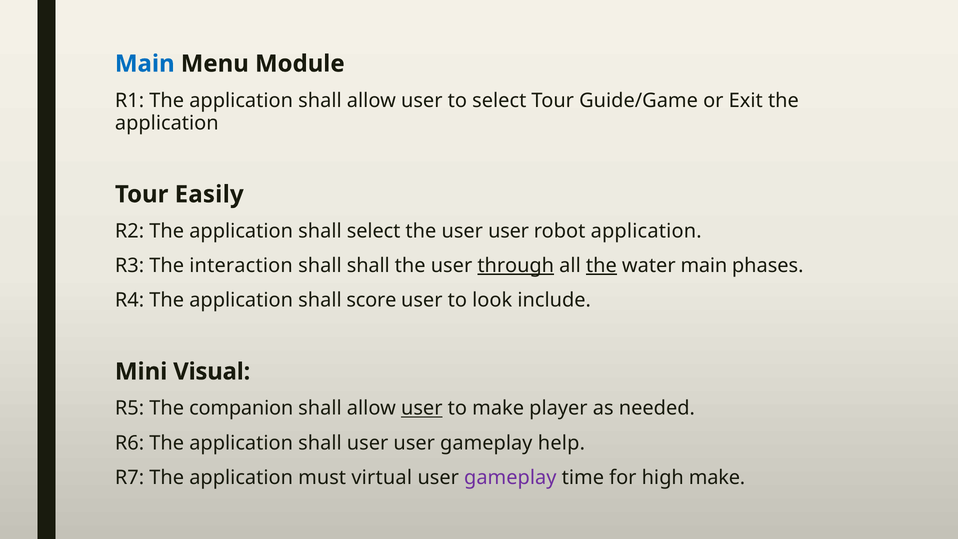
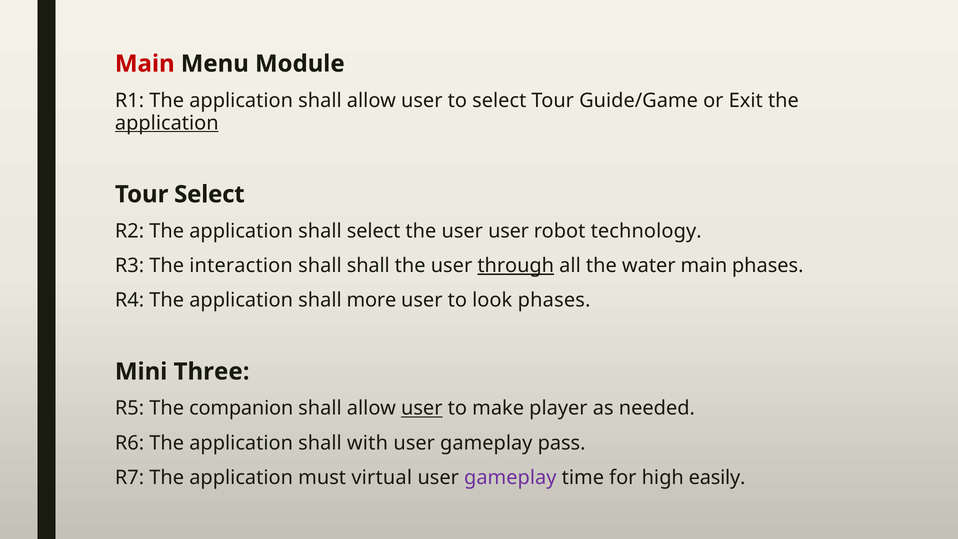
Main at (145, 64) colour: blue -> red
application at (167, 123) underline: none -> present
Tour Easily: Easily -> Select
robot application: application -> technology
the at (601, 266) underline: present -> none
score: score -> more
look include: include -> phases
Visual: Visual -> Three
shall user: user -> with
help: help -> pass
high make: make -> easily
